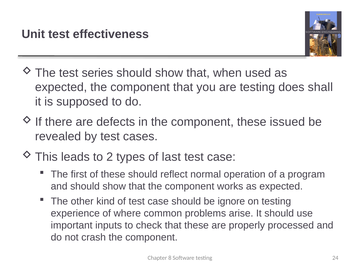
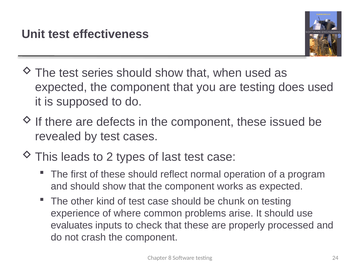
does shall: shall -> used
ignore: ignore -> chunk
important: important -> evaluates
